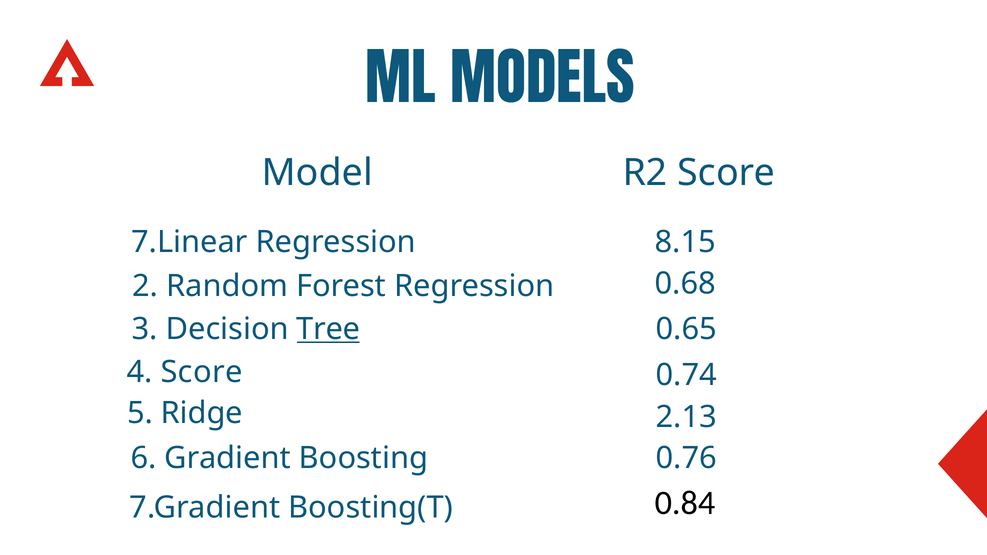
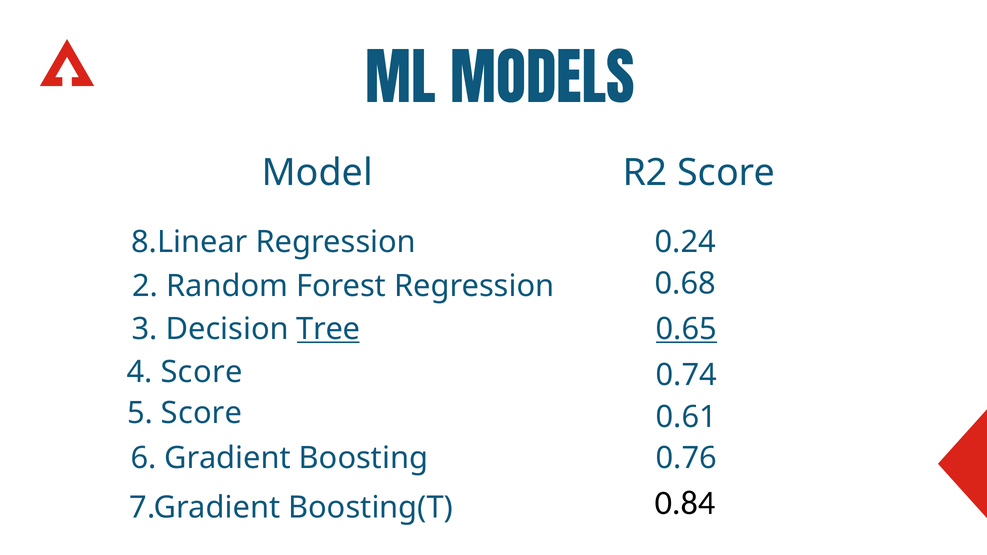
7.Linear: 7.Linear -> 8.Linear
8.15: 8.15 -> 0.24
0.65 underline: none -> present
5 Ridge: Ridge -> Score
2.13: 2.13 -> 0.61
